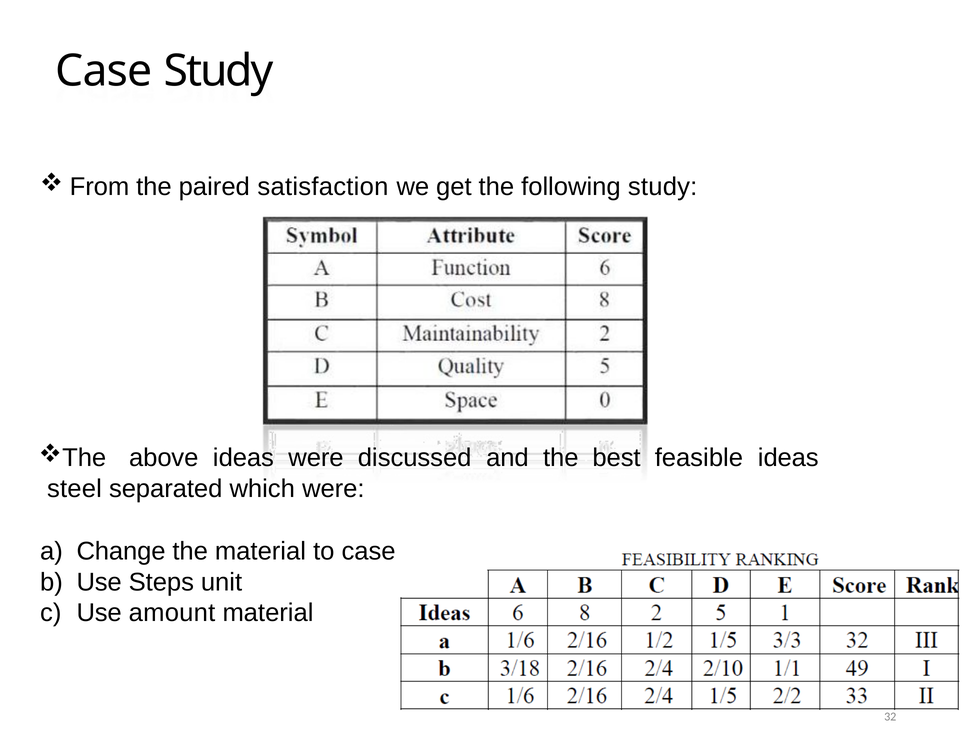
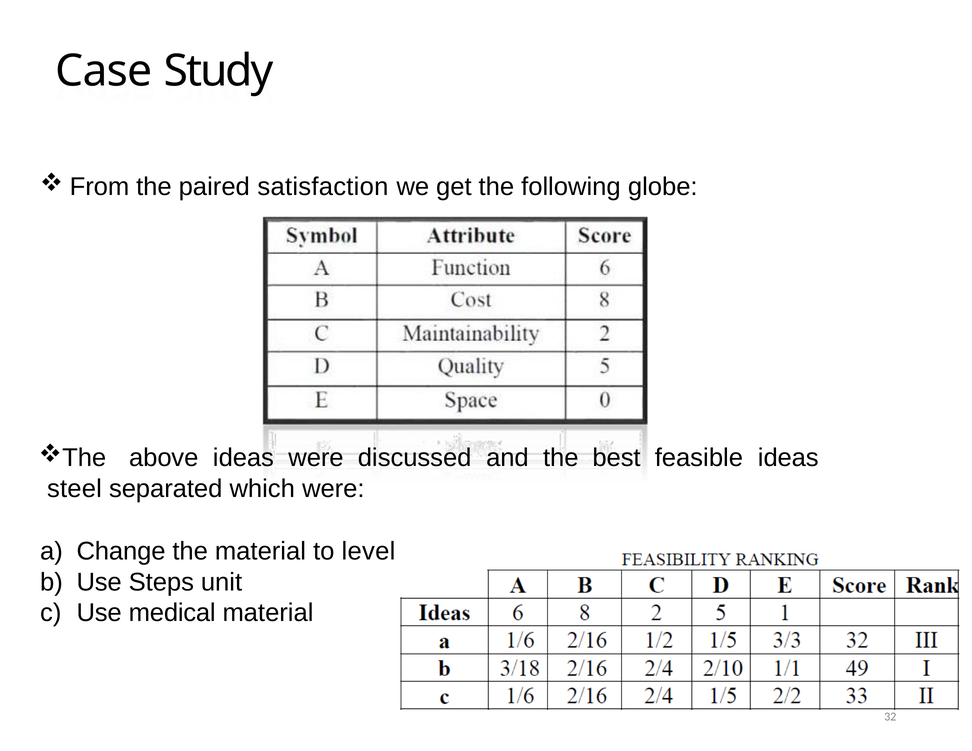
following study: study -> globe
to case: case -> level
amount: amount -> medical
